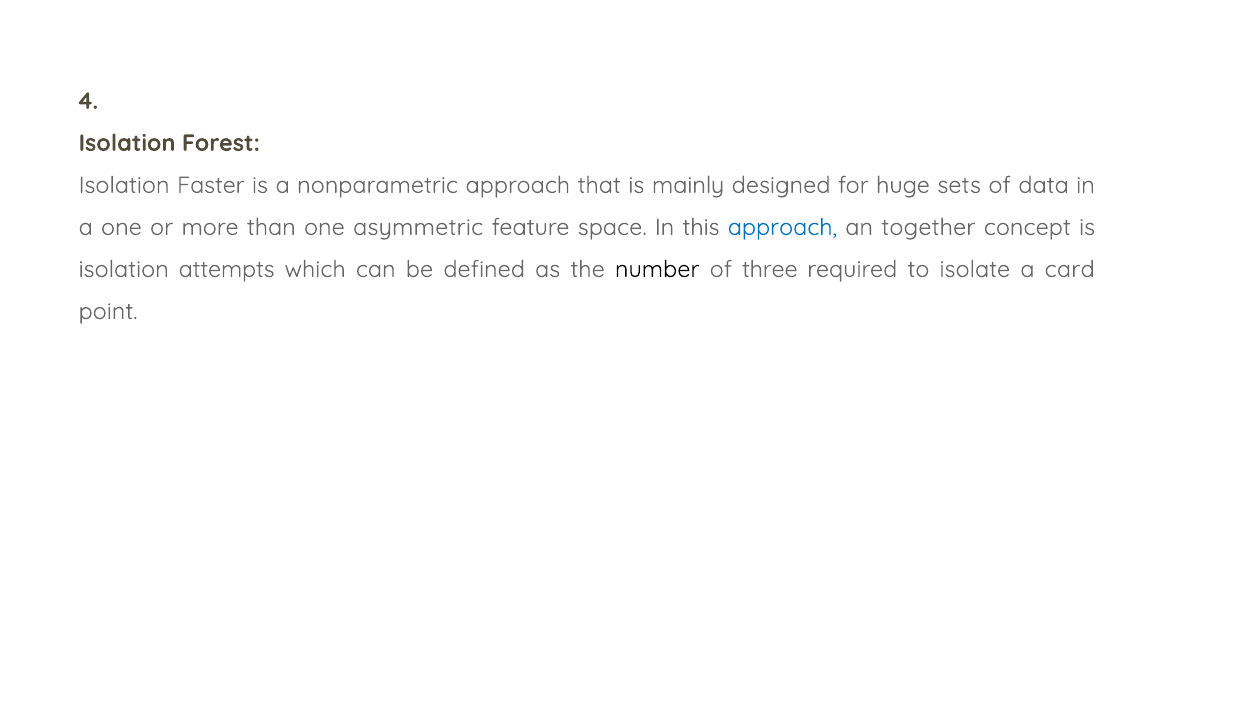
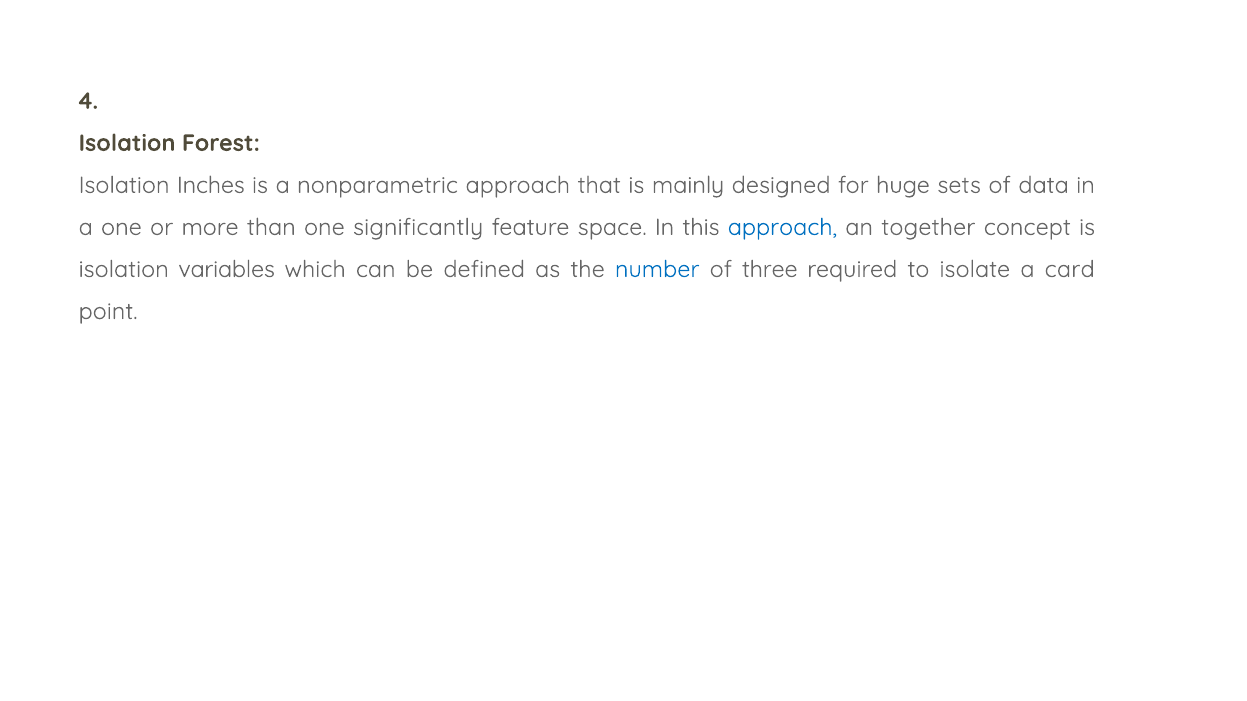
Faster: Faster -> Inches
asymmetric: asymmetric -> significantly
attempts: attempts -> variables
number colour: black -> blue
